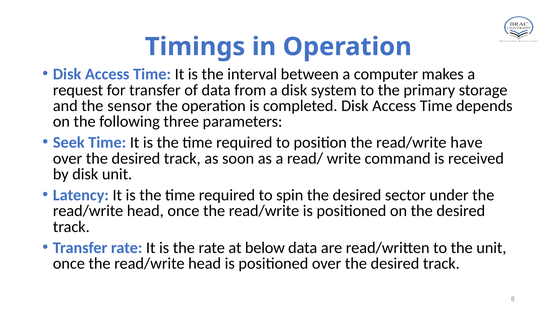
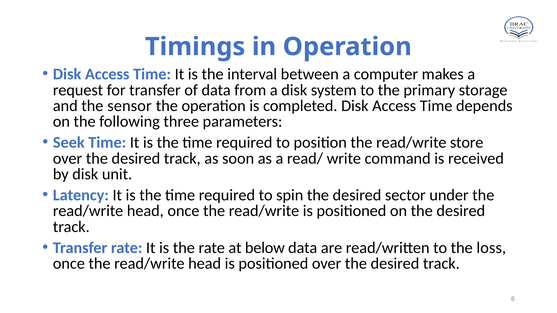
have: have -> store
the unit: unit -> loss
